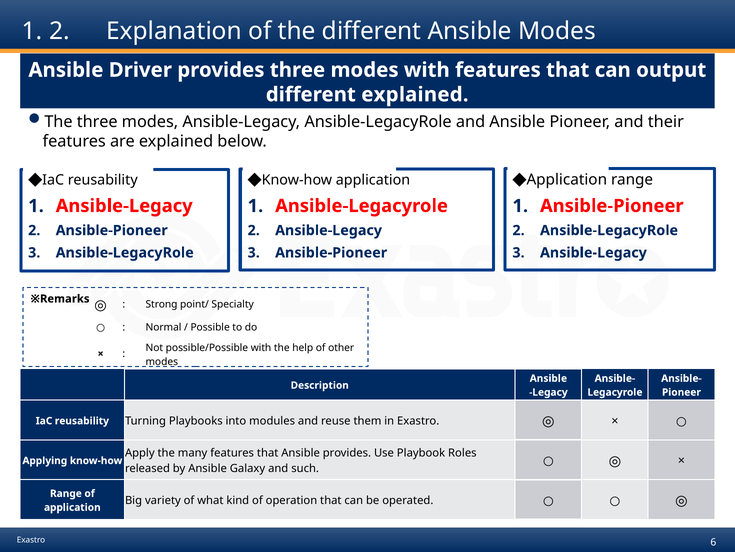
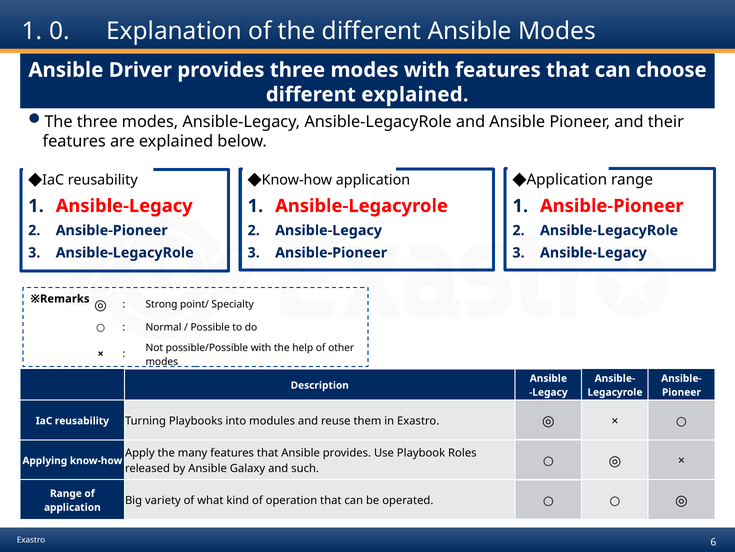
2 at (60, 31): 2 -> 0
output: output -> choose
